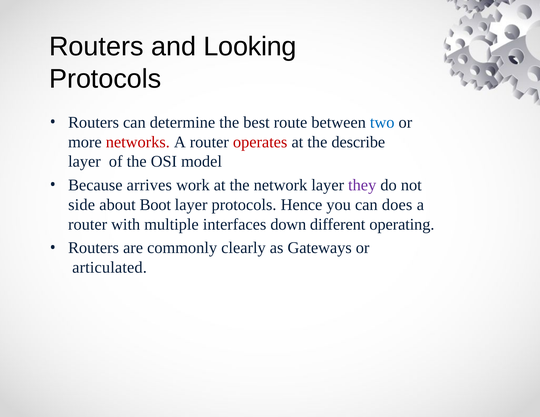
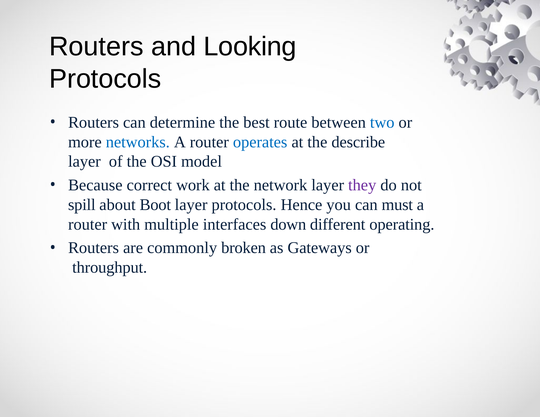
networks colour: red -> blue
operates colour: red -> blue
arrives: arrives -> correct
side: side -> spill
does: does -> must
clearly: clearly -> broken
articulated: articulated -> throughput
